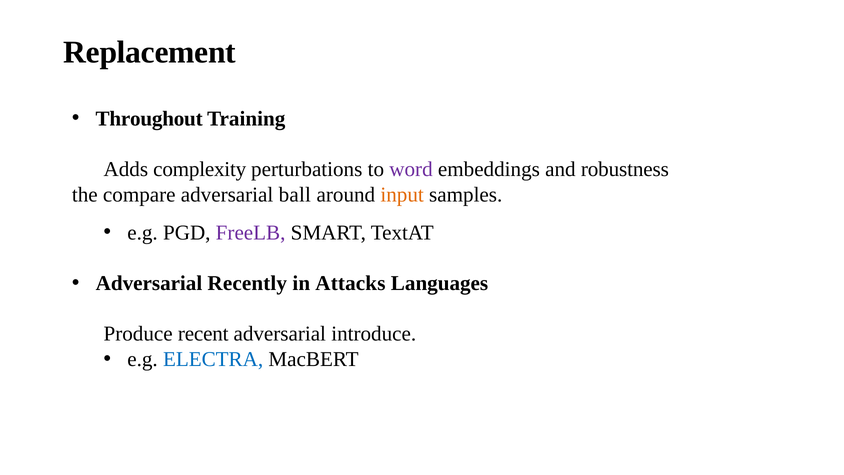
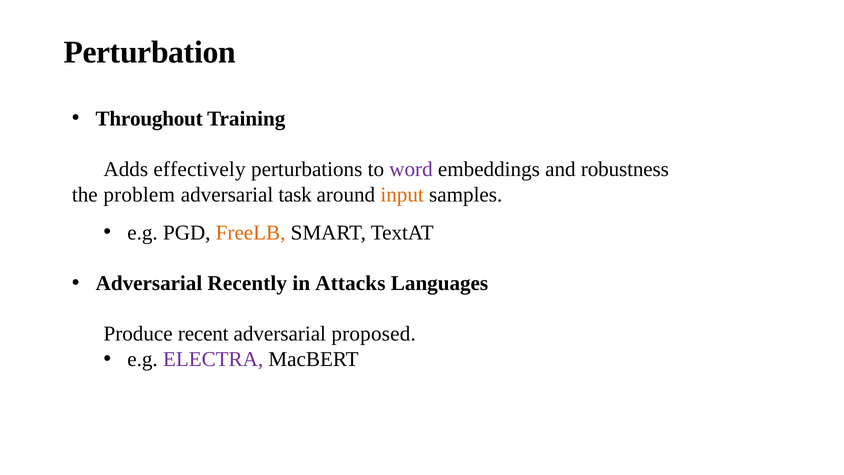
Replacement: Replacement -> Perturbation
complexity: complexity -> effectively
compare: compare -> problem
ball: ball -> task
FreeLB colour: purple -> orange
introduce: introduce -> proposed
ELECTRA colour: blue -> purple
